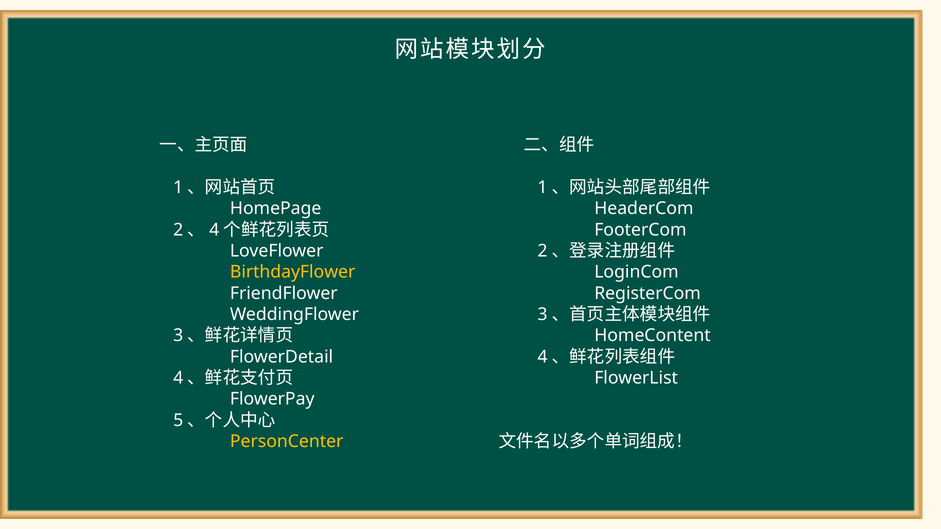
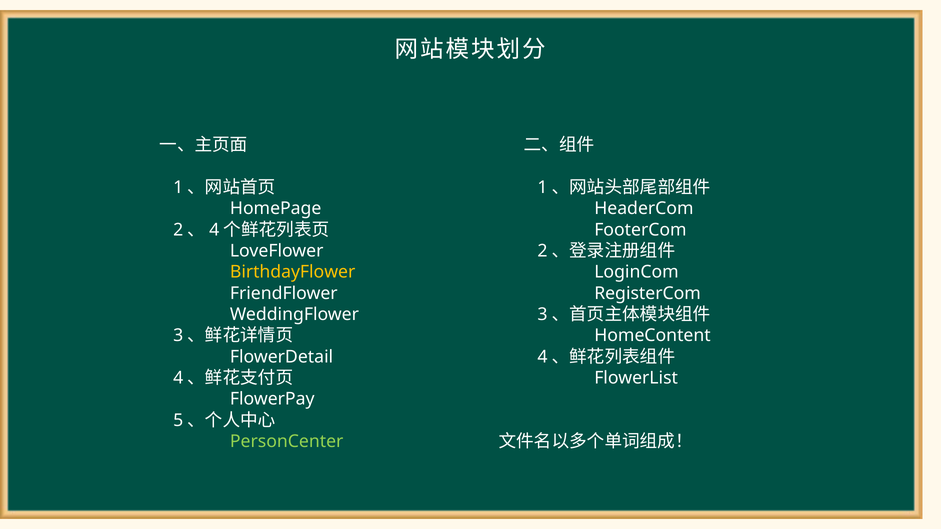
PersonCenter colour: yellow -> light green
